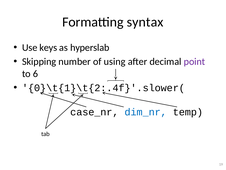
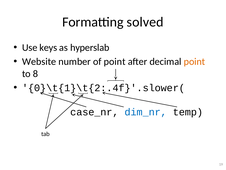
syntax: syntax -> solved
Skipping: Skipping -> Website
of using: using -> point
point at (194, 61) colour: purple -> orange
6: 6 -> 8
